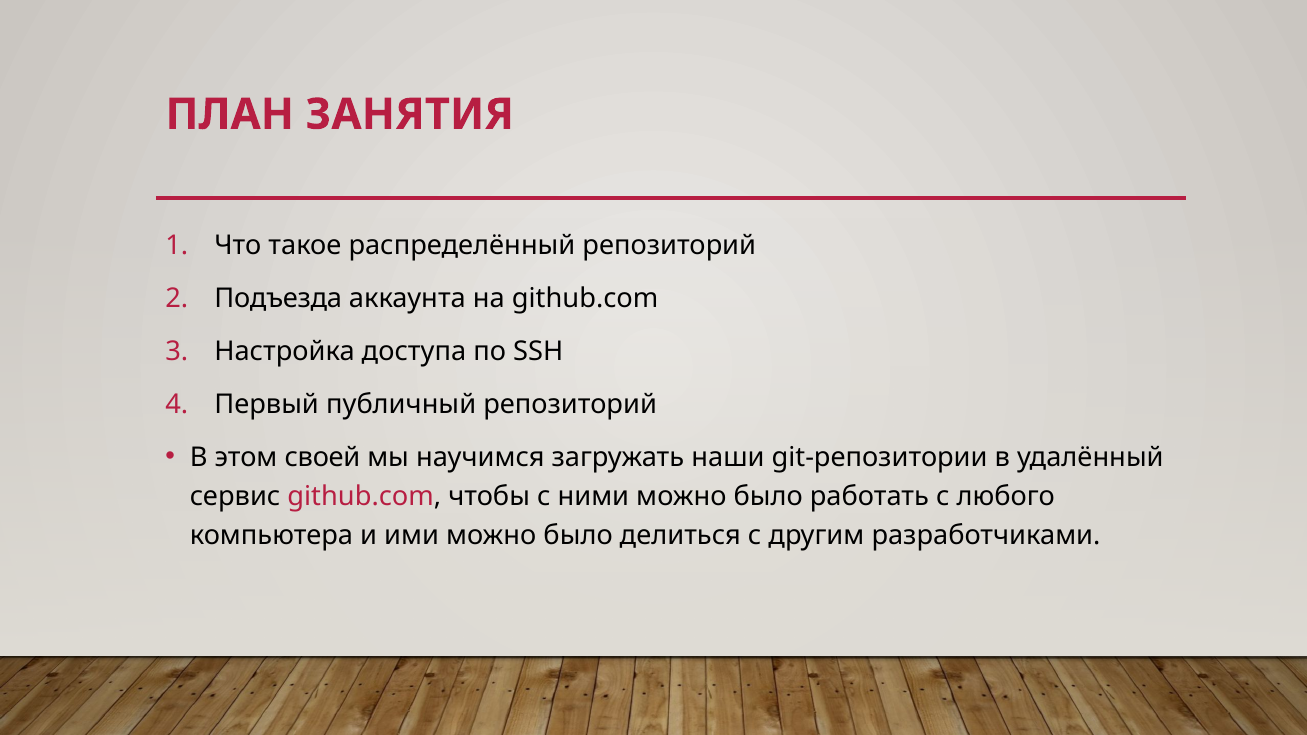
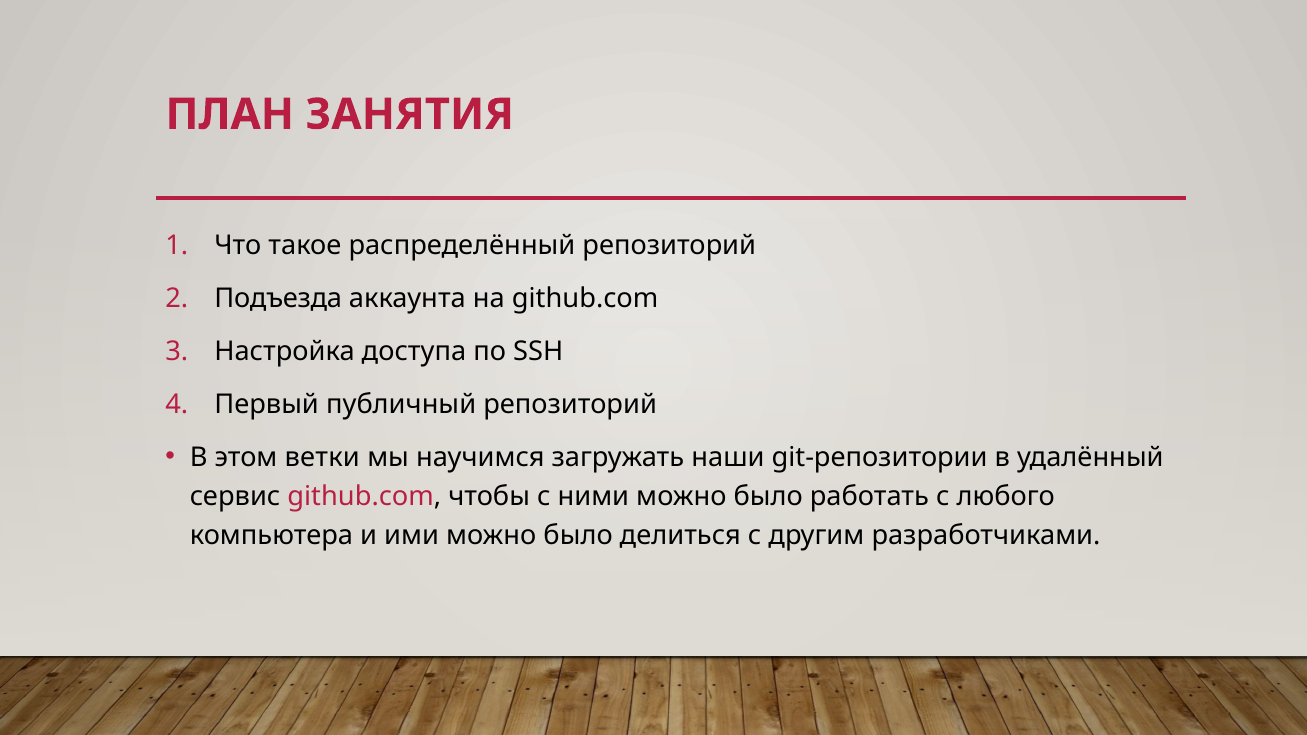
своей: своей -> ветки
